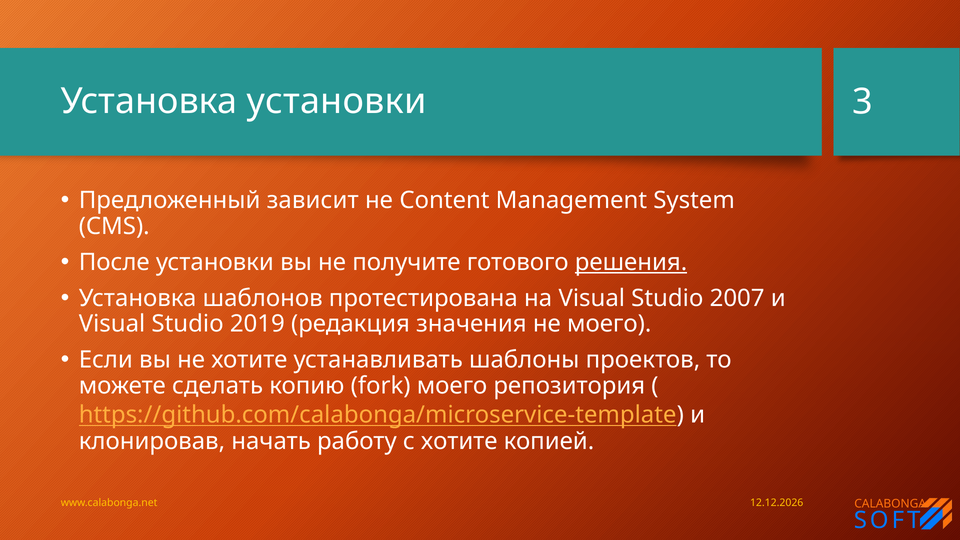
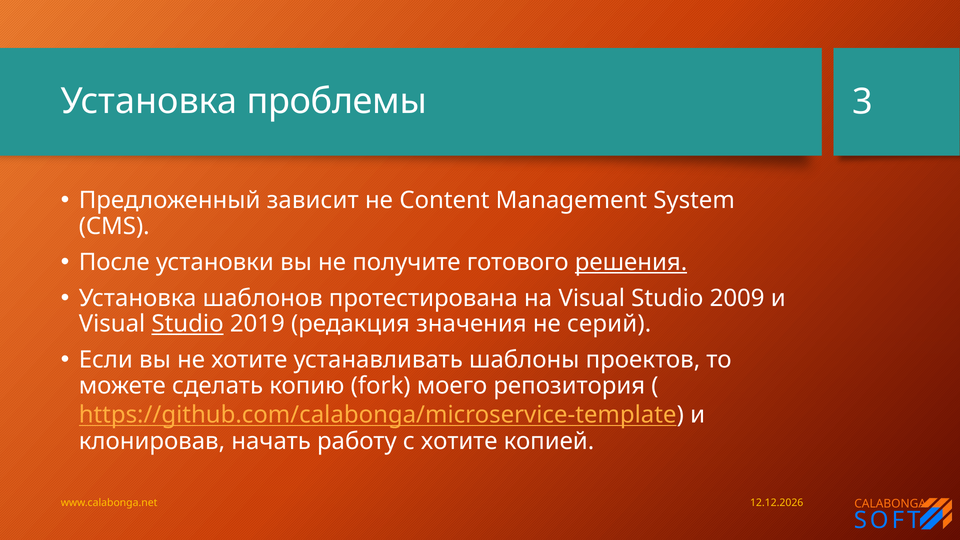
Установка установки: установки -> проблемы
2007: 2007 -> 2009
Studio at (188, 324) underline: none -> present
не моего: моего -> серий
